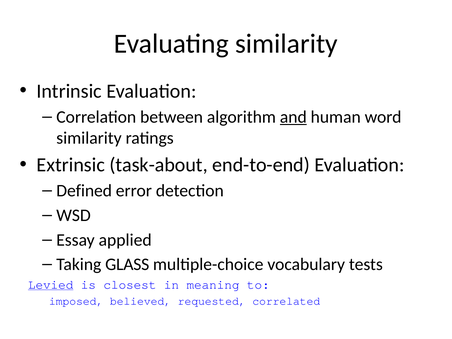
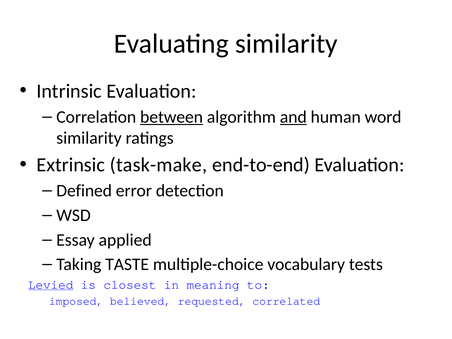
between underline: none -> present
task-about: task-about -> task-make
GLASS: GLASS -> TASTE
